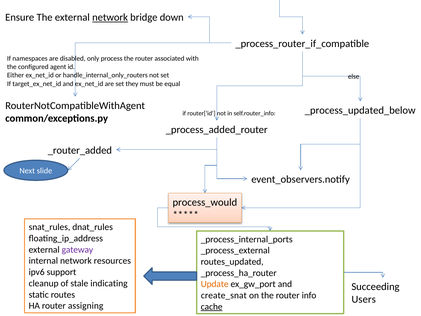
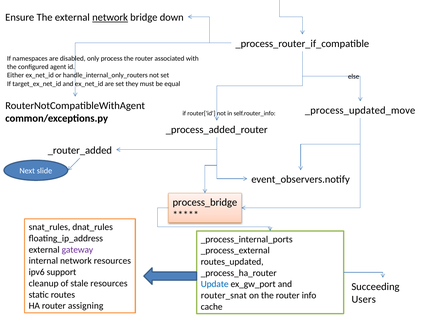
_process_updated_below: _process_updated_below -> _process_updated_move
process_would: process_would -> process_bridge
stale indicating: indicating -> resources
Update colour: orange -> blue
create_snat: create_snat -> router_snat
cache underline: present -> none
